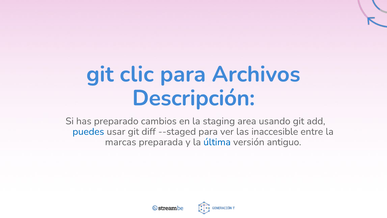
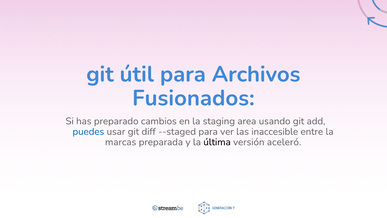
clic: clic -> útil
Descripción: Descripción -> Fusionados
última colour: blue -> black
antiguo: antiguo -> aceleró
